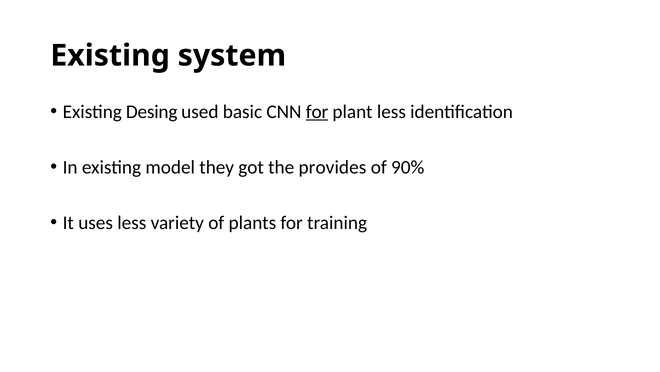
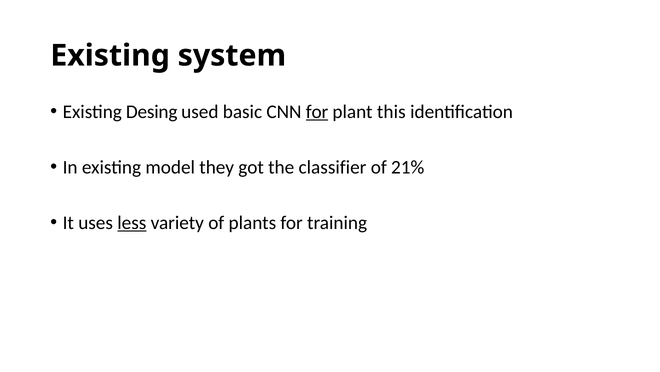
plant less: less -> this
provides: provides -> classifier
90%: 90% -> 21%
less at (132, 222) underline: none -> present
